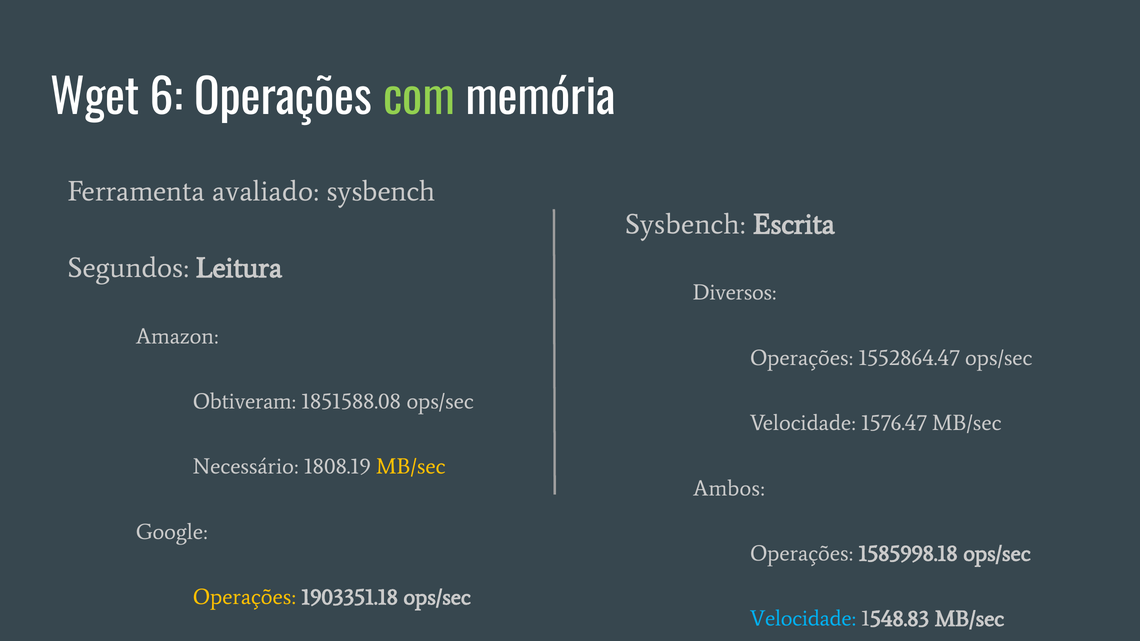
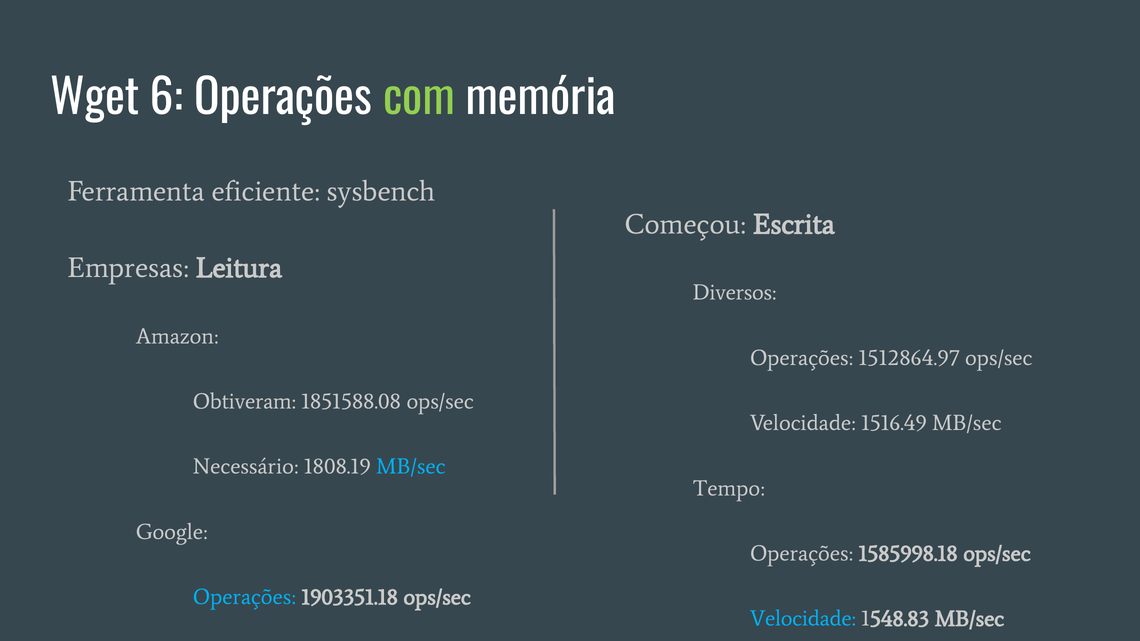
avaliado: avaliado -> eficiente
Sysbench at (685, 224): Sysbench -> Começou
Segundos: Segundos -> Empresas
1552864.47: 1552864.47 -> 1512864.97
1576.47: 1576.47 -> 1516.49
MB/sec at (411, 467) colour: yellow -> light blue
Ambos: Ambos -> Tempo
Operações at (244, 597) colour: yellow -> light blue
